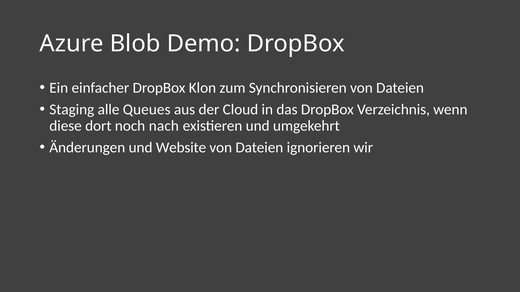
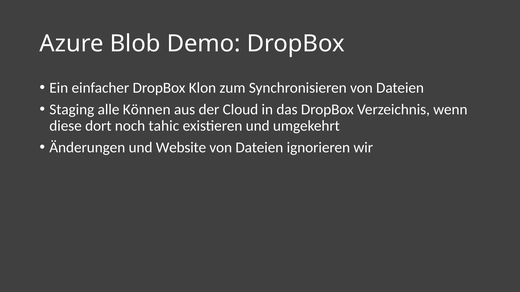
Queues: Queues -> Können
nach: nach -> tahic
